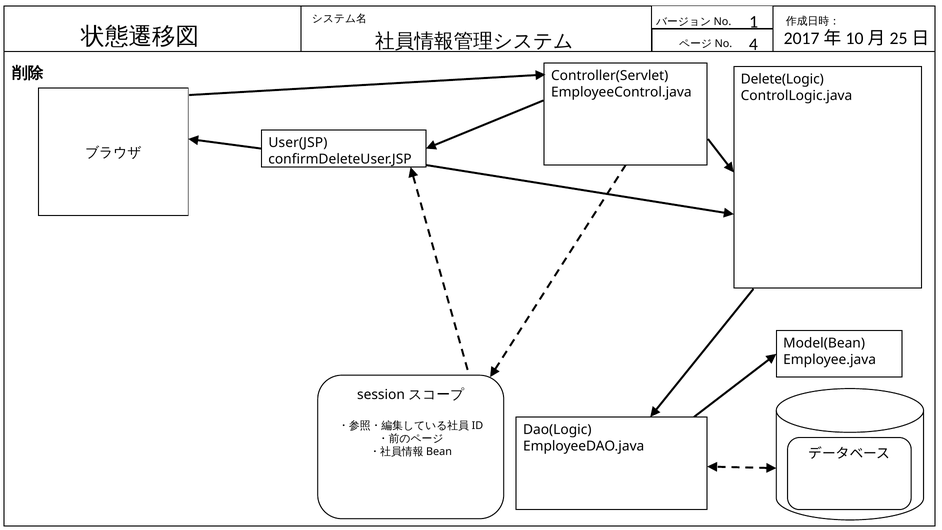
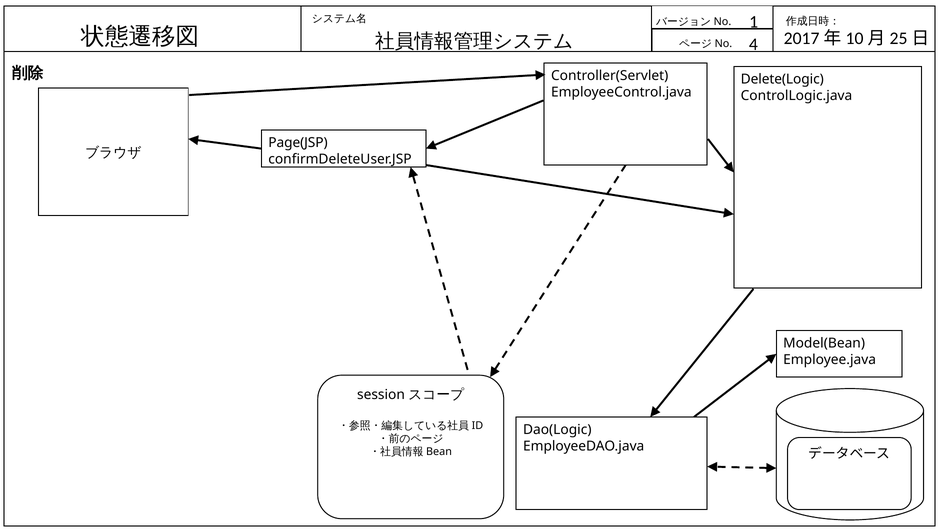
User(JSP: User(JSP -> Page(JSP
